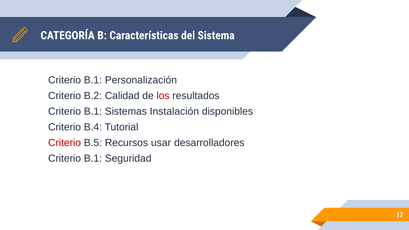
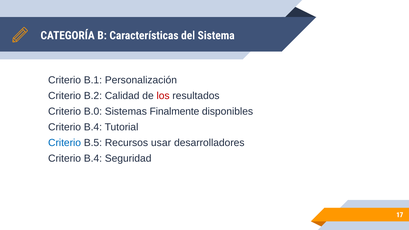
B.1 at (93, 111): B.1 -> B.0
Instalación: Instalación -> Finalmente
Criterio at (65, 143) colour: red -> blue
B.1 at (93, 158): B.1 -> B.4
